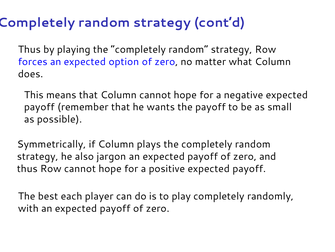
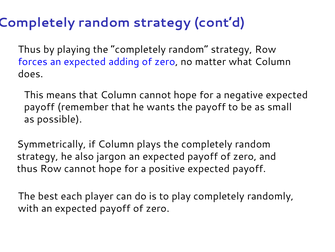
option: option -> adding
